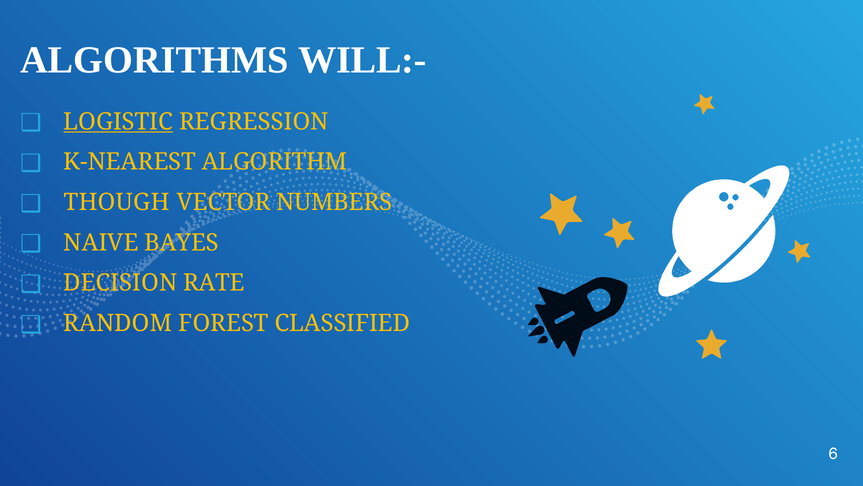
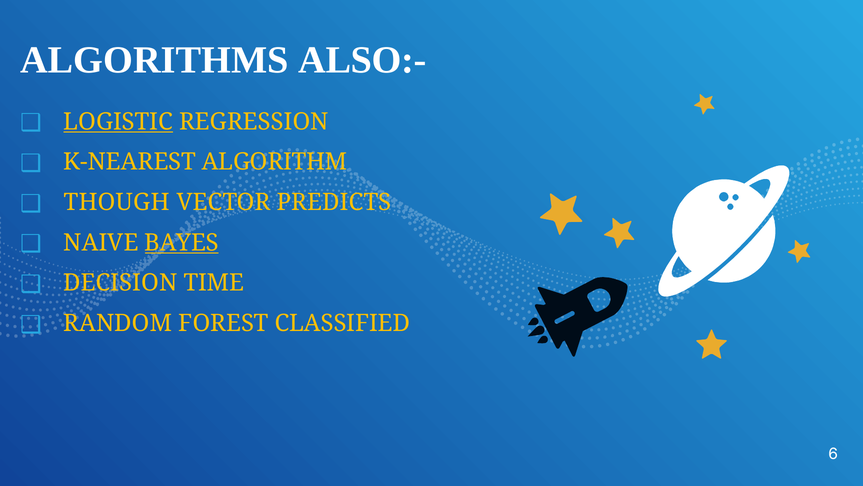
WILL:-: WILL:- -> ALSO:-
NUMBERS: NUMBERS -> PREDICTS
BAYES underline: none -> present
RATE: RATE -> TIME
